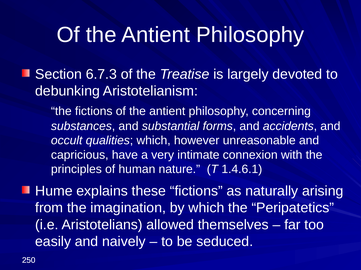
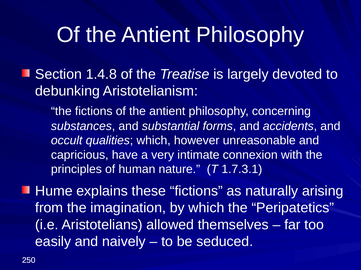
6.7.3: 6.7.3 -> 1.4.8
1.4.6.1: 1.4.6.1 -> 1.7.3.1
